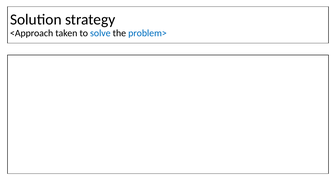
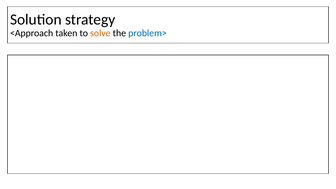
solve colour: blue -> orange
